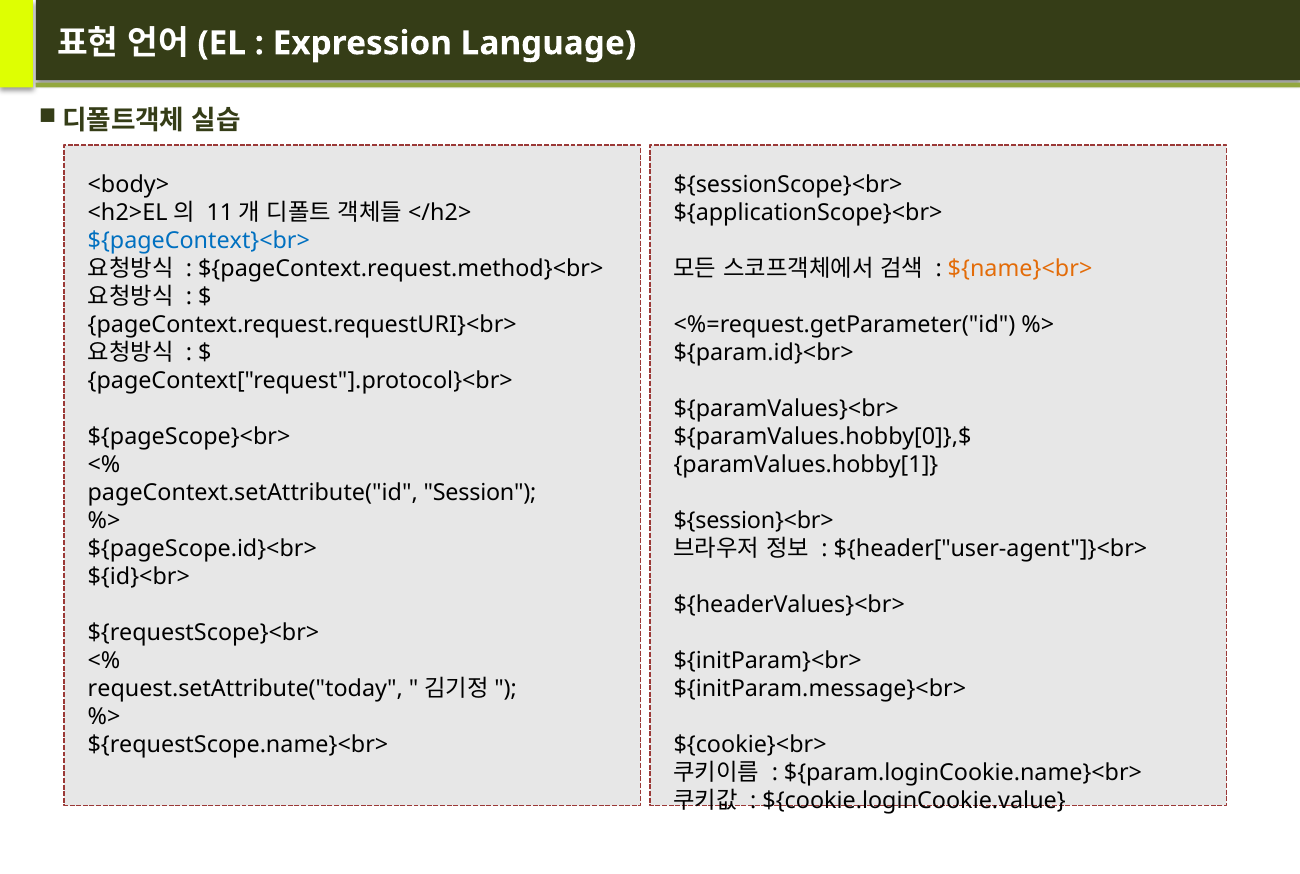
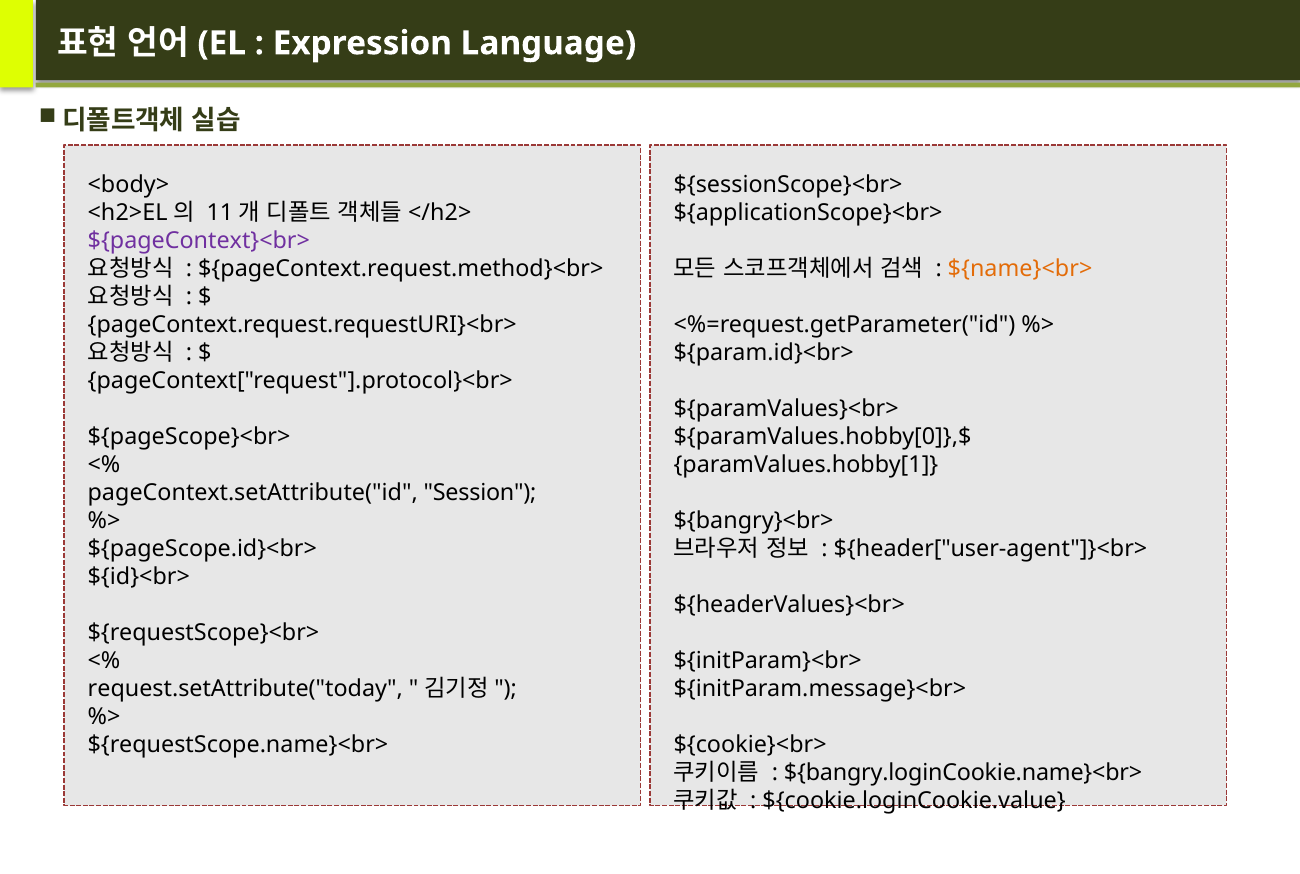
${pageContext}<br> colour: blue -> purple
${session}<br>: ${session}<br> -> ${bangry}<br>
${param.loginCookie.name}<br>: ${param.loginCookie.name}<br> -> ${bangry.loginCookie.name}<br>
